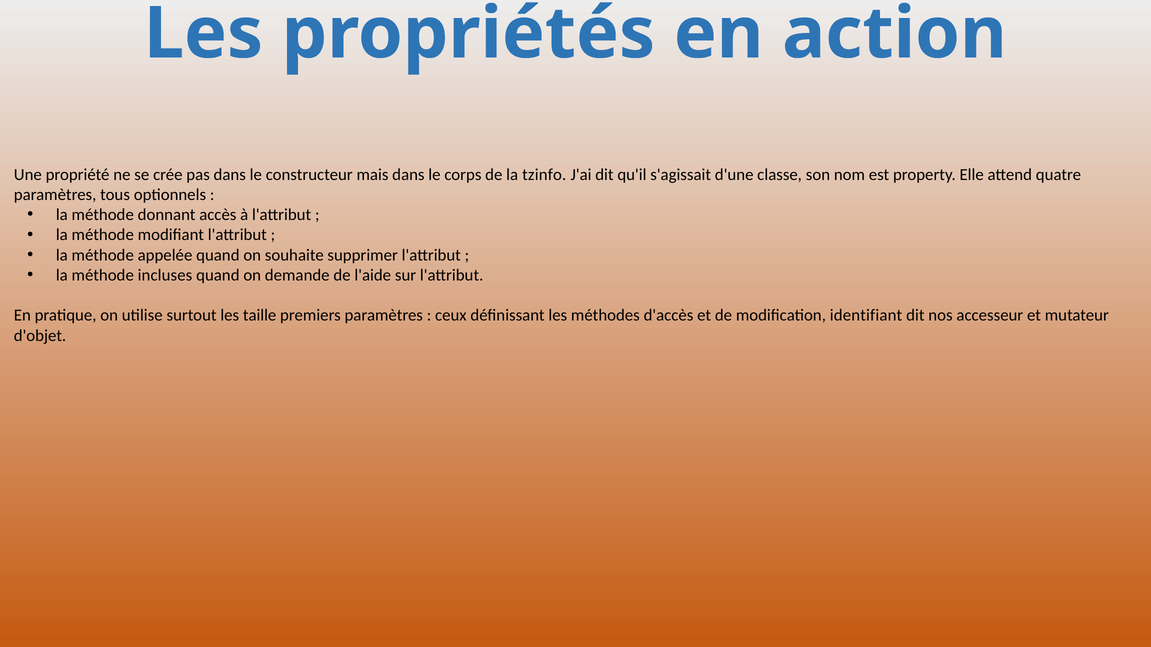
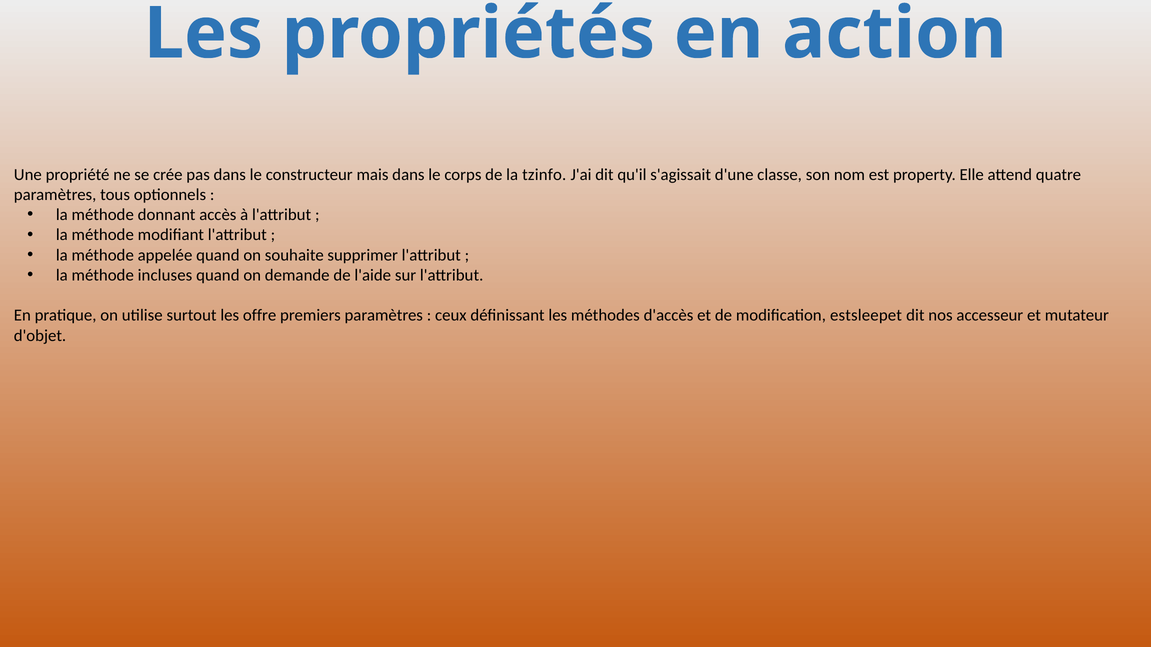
taille: taille -> offre
identifiant: identifiant -> estsleepet
